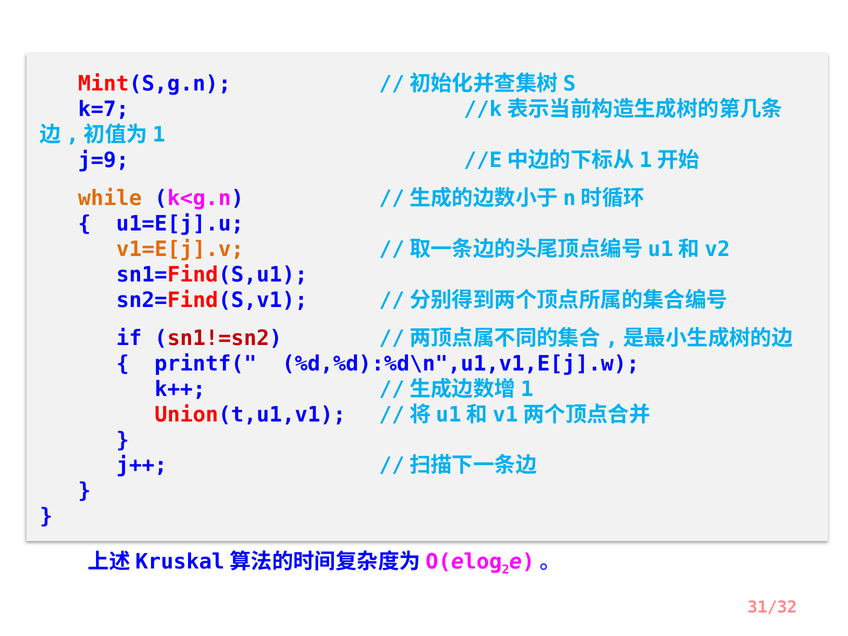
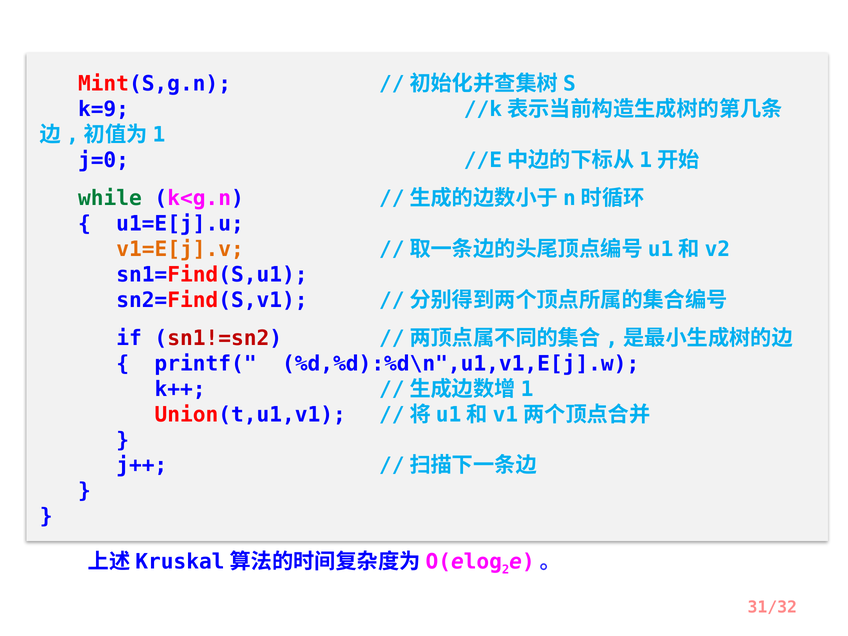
k=7: k=7 -> k=9
j=9: j=9 -> j=0
while colour: orange -> green
